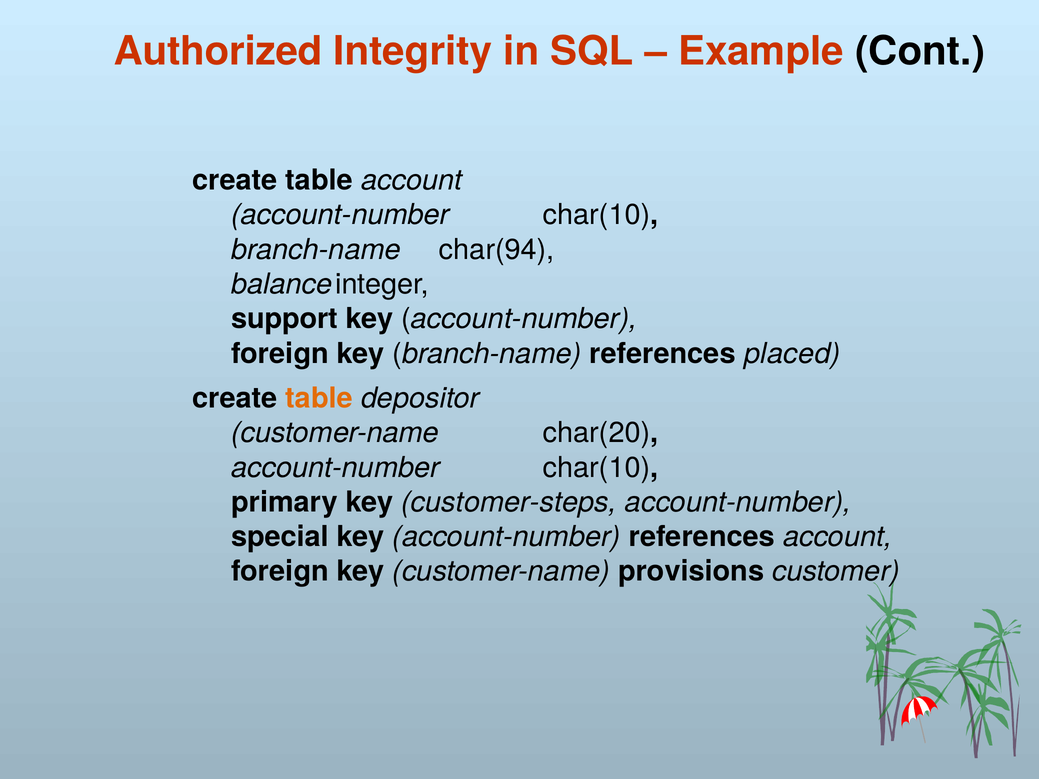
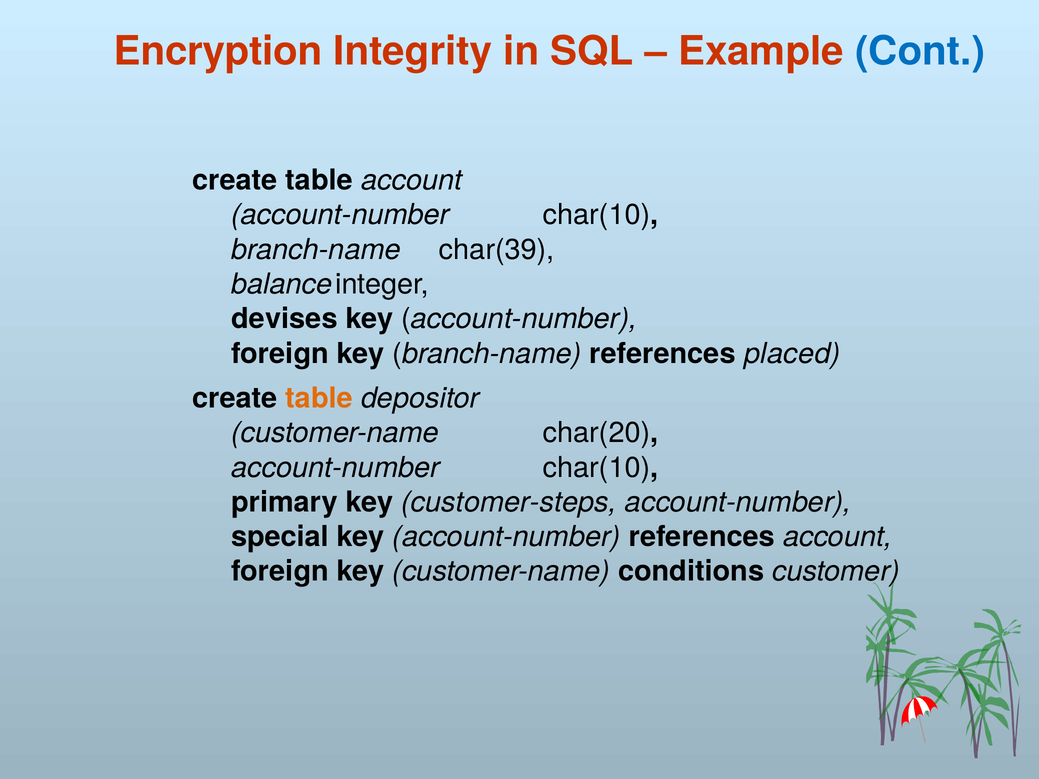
Authorized: Authorized -> Encryption
Cont colour: black -> blue
char(94: char(94 -> char(39
support: support -> devises
provisions: provisions -> conditions
